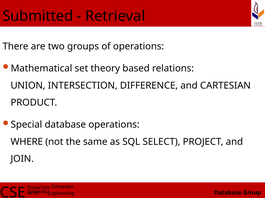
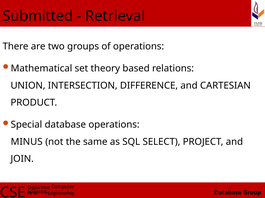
WHERE: WHERE -> MINUS
